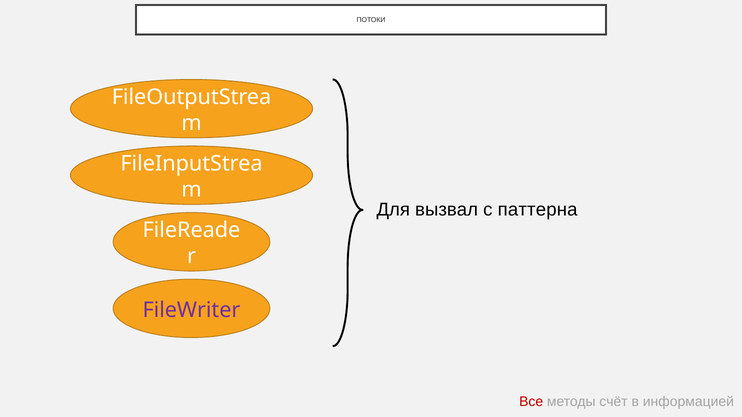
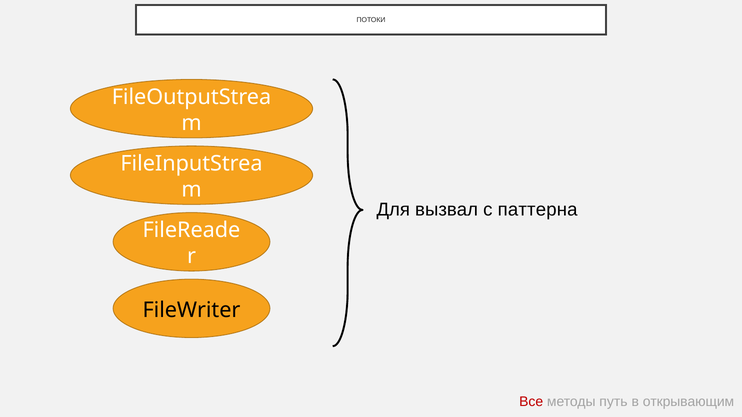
FileWriter colour: purple -> black
счёт: счёт -> путь
информацией: информацией -> открывающим
